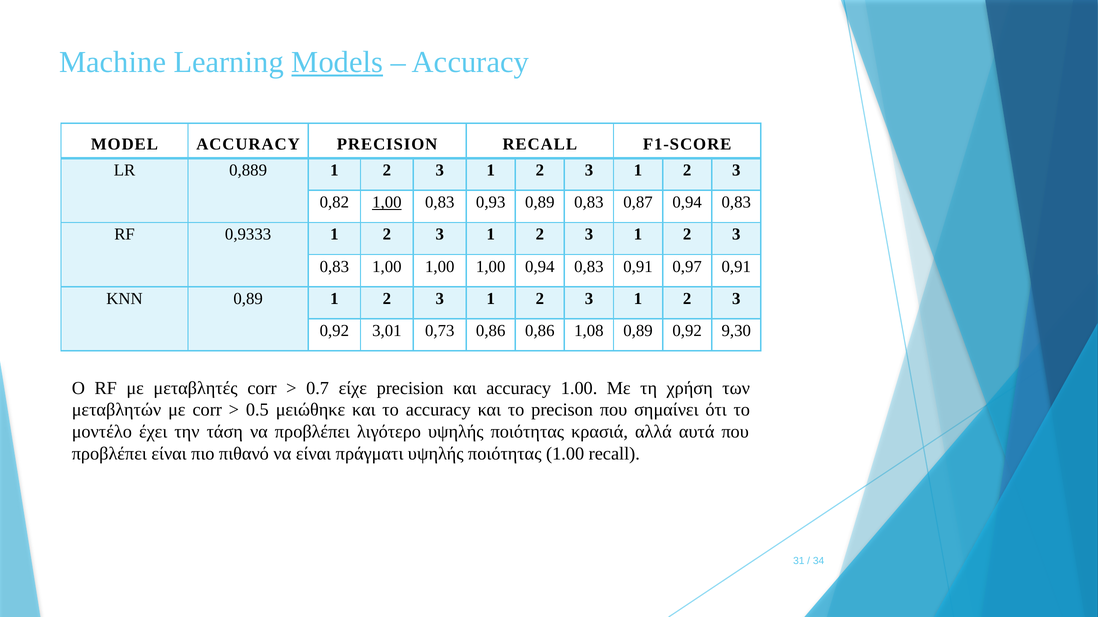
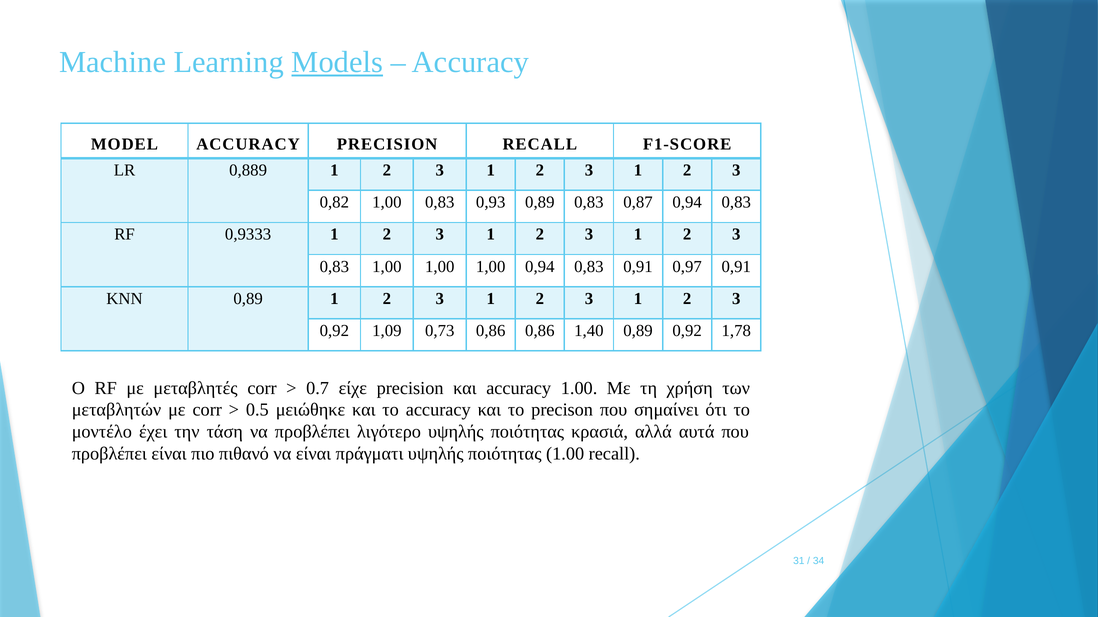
1,00 at (387, 203) underline: present -> none
3,01: 3,01 -> 1,09
1,08: 1,08 -> 1,40
9,30: 9,30 -> 1,78
